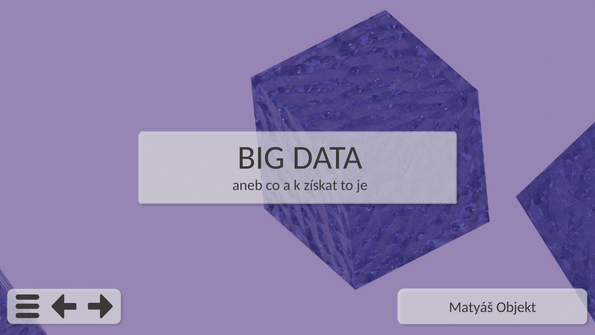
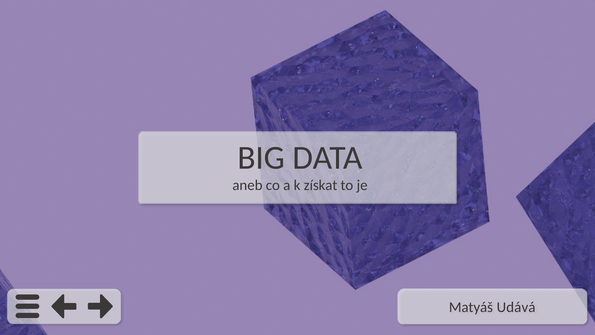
Objekt: Objekt -> Udává
